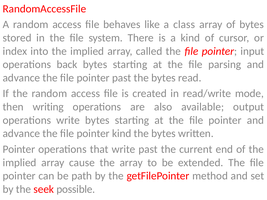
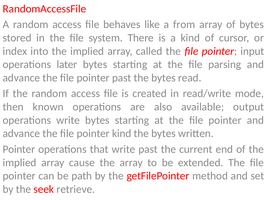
class: class -> from
back: back -> later
writing: writing -> known
possible: possible -> retrieve
